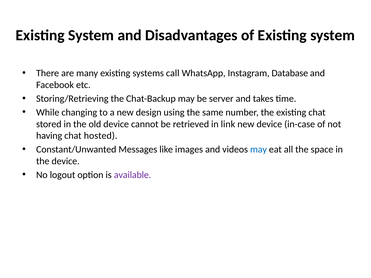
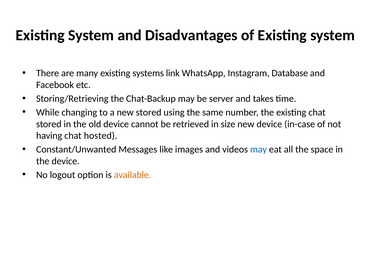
call: call -> link
new design: design -> stored
link: link -> size
available colour: purple -> orange
